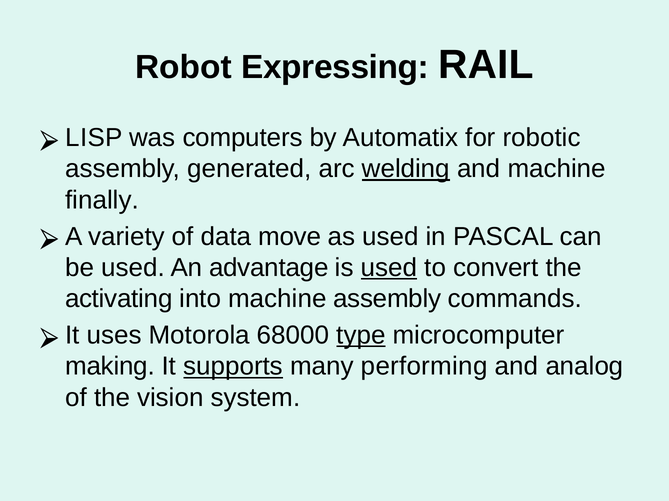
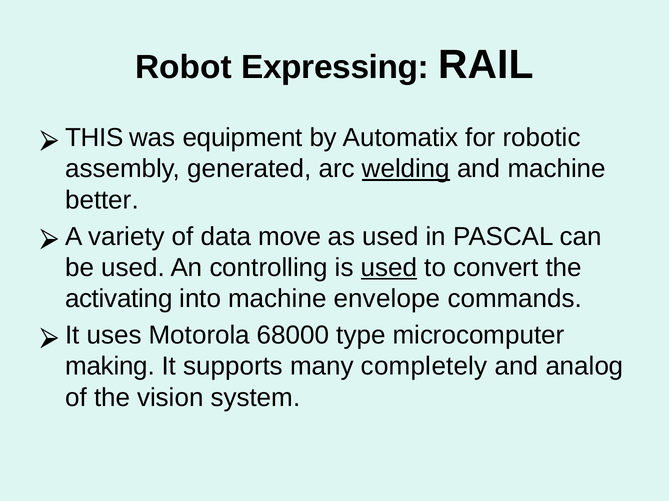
LISP: LISP -> THIS
computers: computers -> equipment
finally: finally -> better
advantage: advantage -> controlling
machine assembly: assembly -> envelope
type underline: present -> none
supports underline: present -> none
performing: performing -> completely
